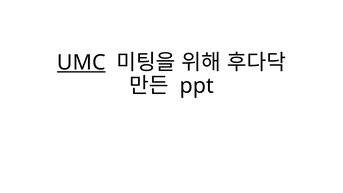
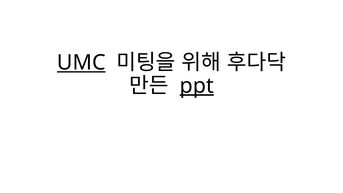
ppt underline: none -> present
